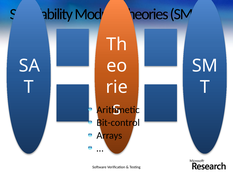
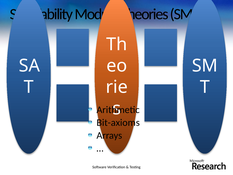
Bit-control: Bit-control -> Bit-axioms
